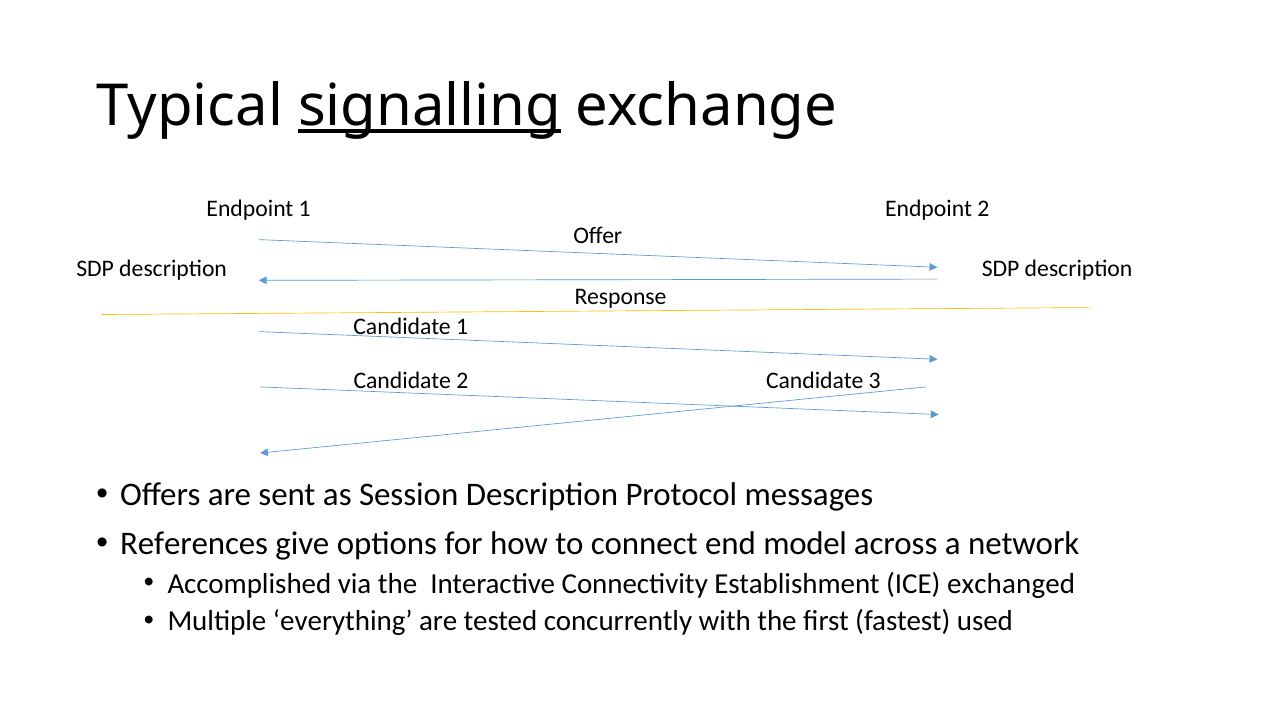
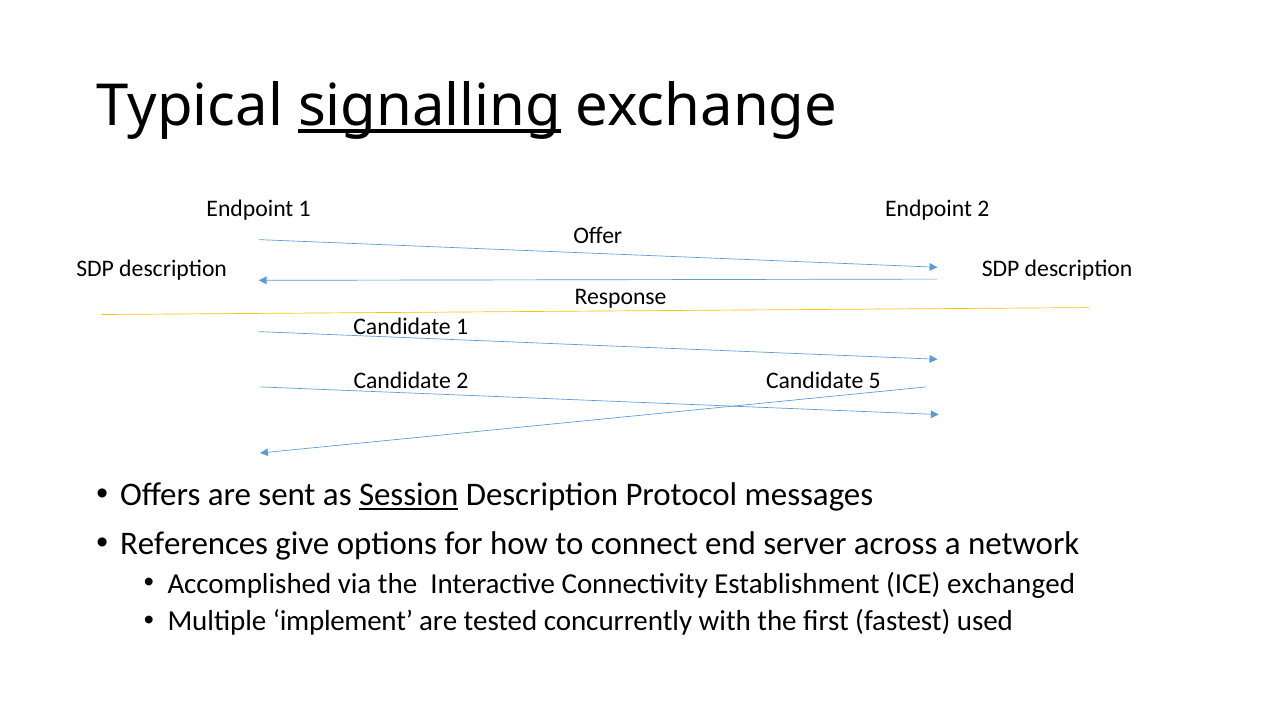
3: 3 -> 5
Session underline: none -> present
model: model -> server
everything: everything -> implement
